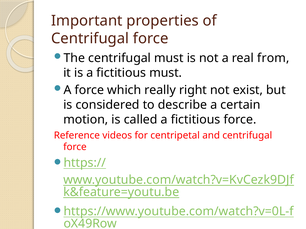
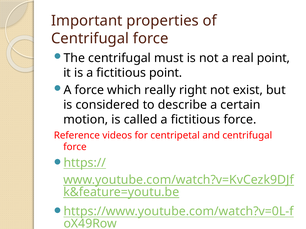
real from: from -> point
fictitious must: must -> point
